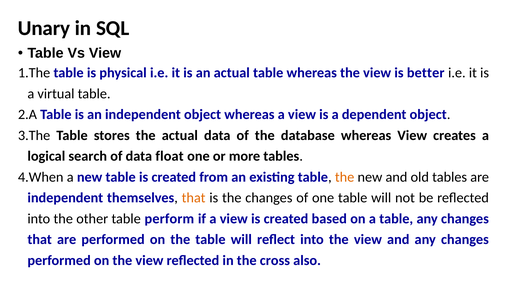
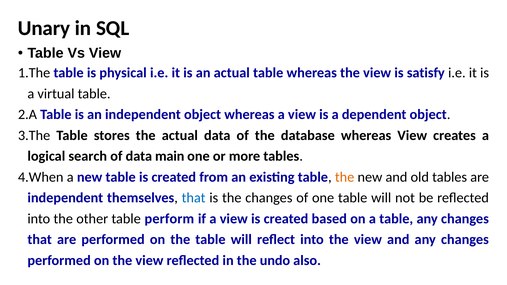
better: better -> satisfy
float: float -> main
that at (194, 198) colour: orange -> blue
cross: cross -> undo
